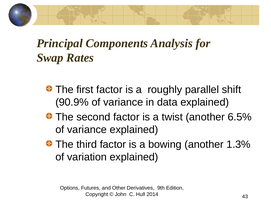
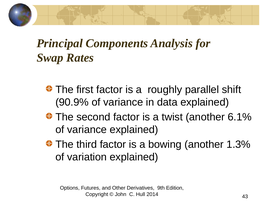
6.5%: 6.5% -> 6.1%
